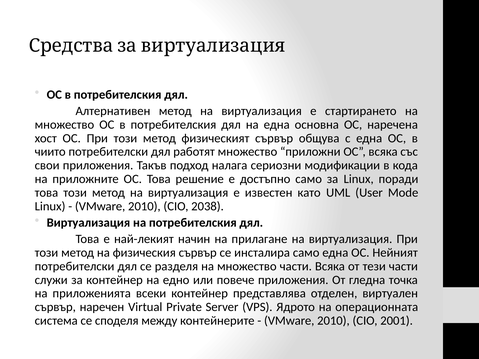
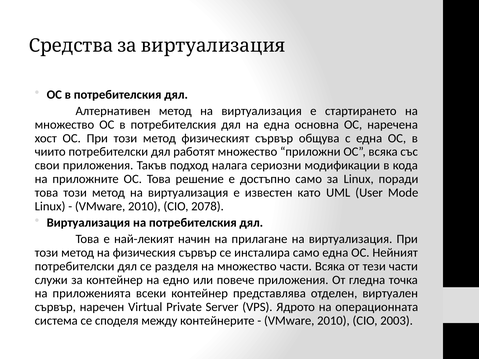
2038: 2038 -> 2078
2001: 2001 -> 2003
